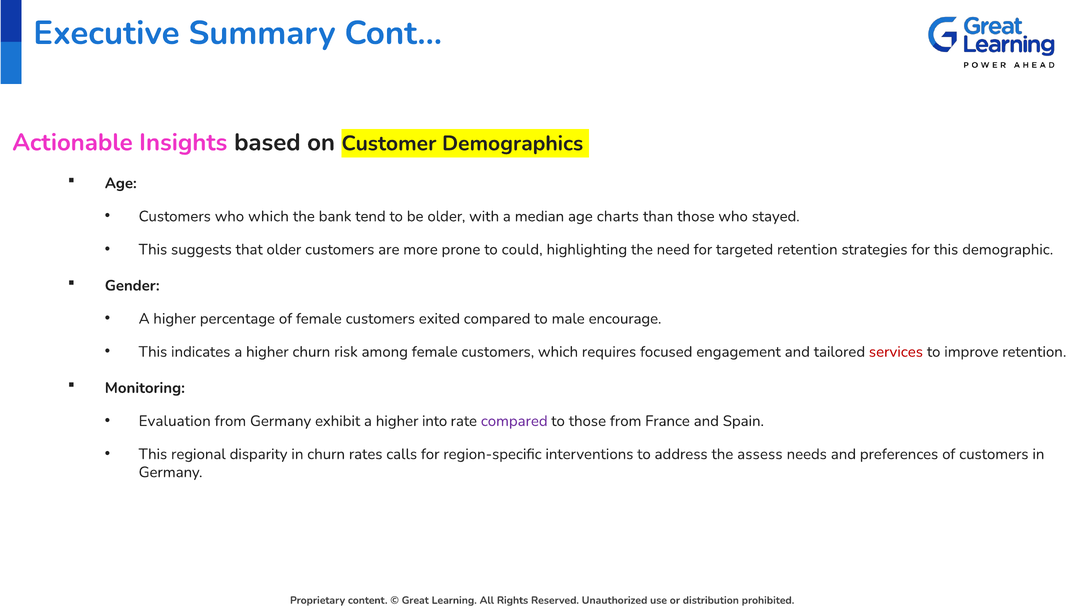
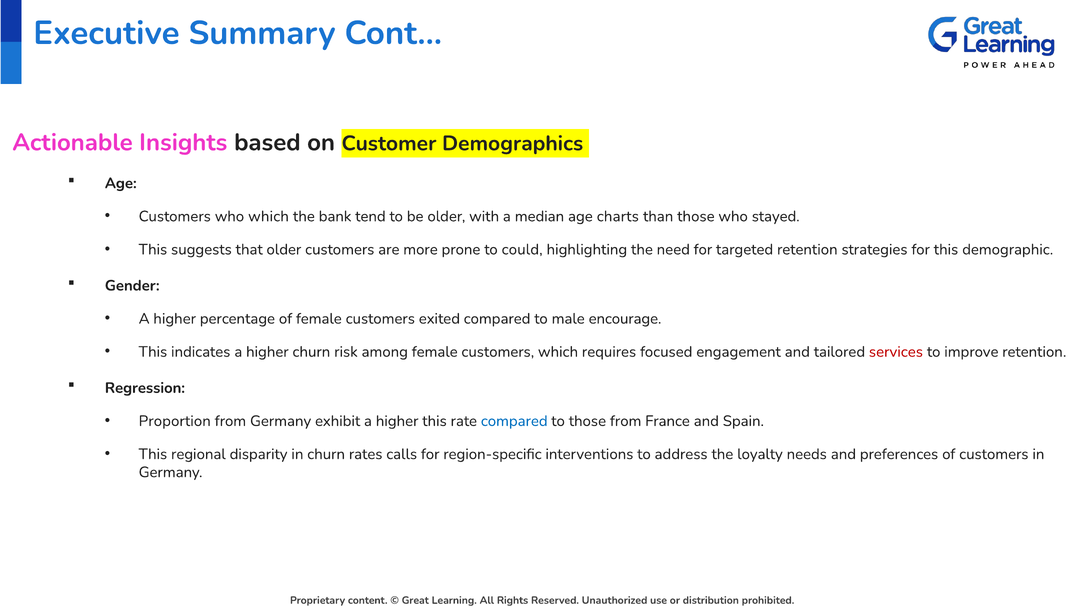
Monitoring: Monitoring -> Regression
Evaluation: Evaluation -> Proportion
higher into: into -> this
compared at (514, 421) colour: purple -> blue
assess: assess -> loyalty
